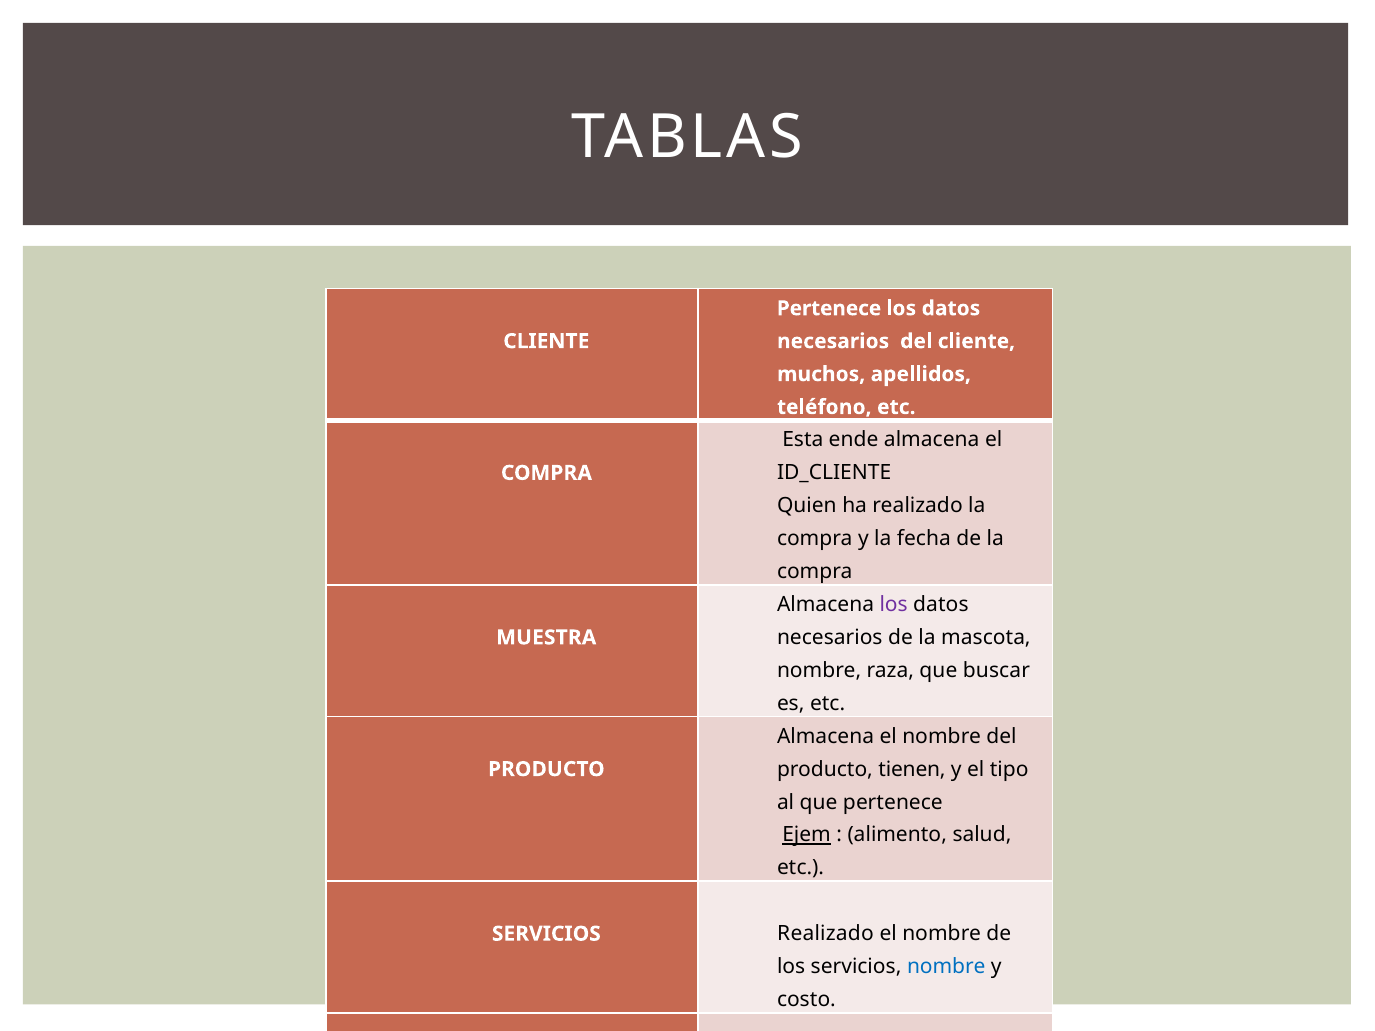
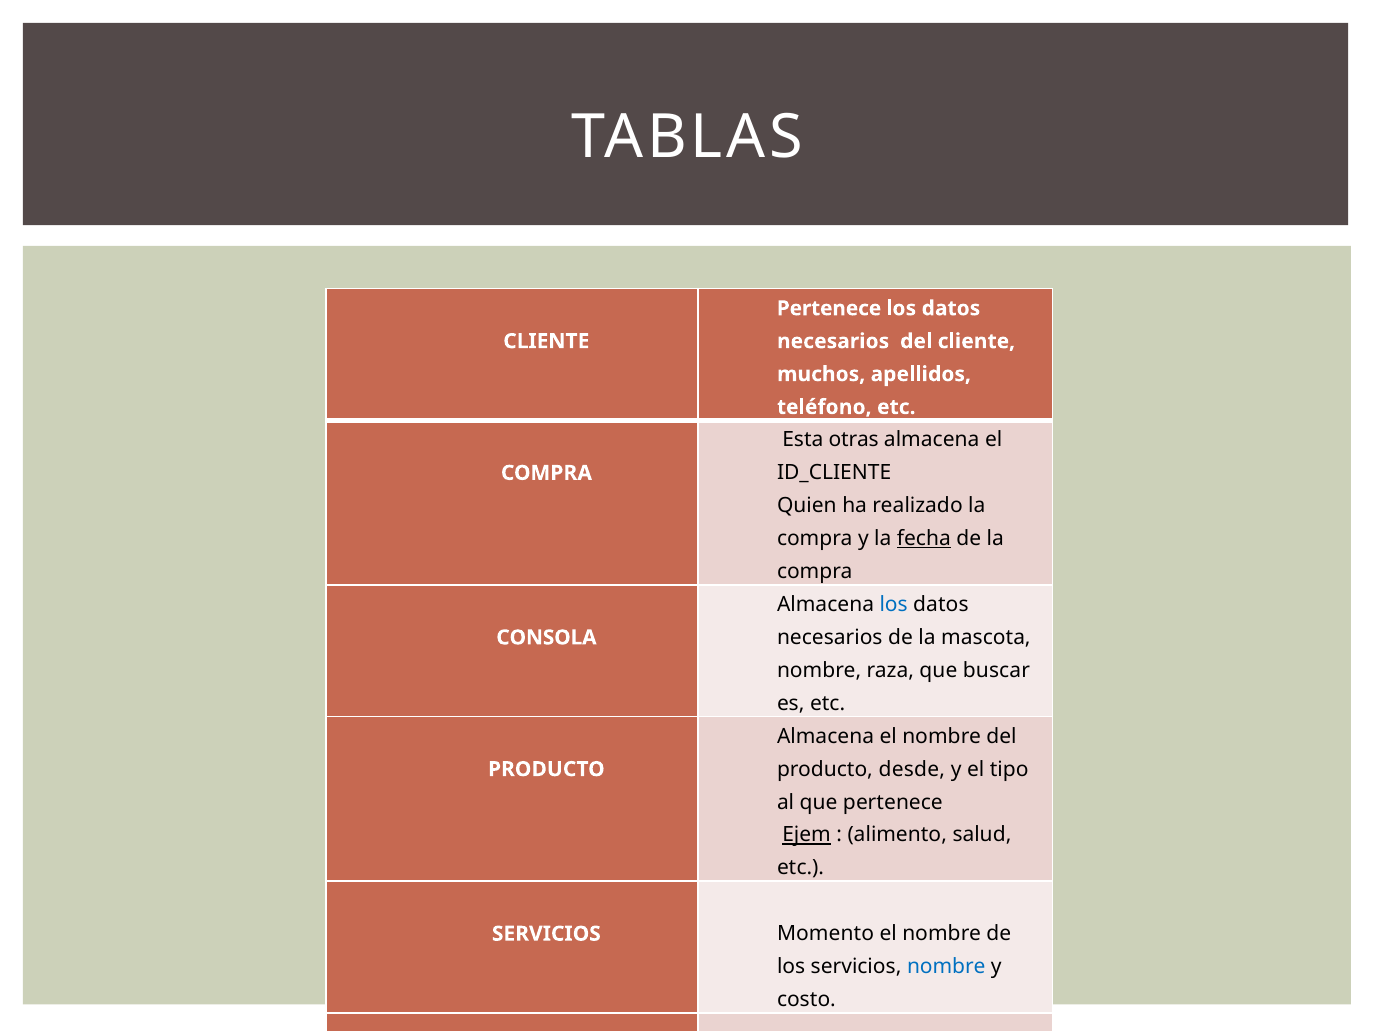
ende: ende -> otras
fecha underline: none -> present
los at (894, 605) colour: purple -> blue
MUESTRA: MUESTRA -> CONSOLA
tienen: tienen -> desde
SERVICIOS Realizado: Realizado -> Momento
